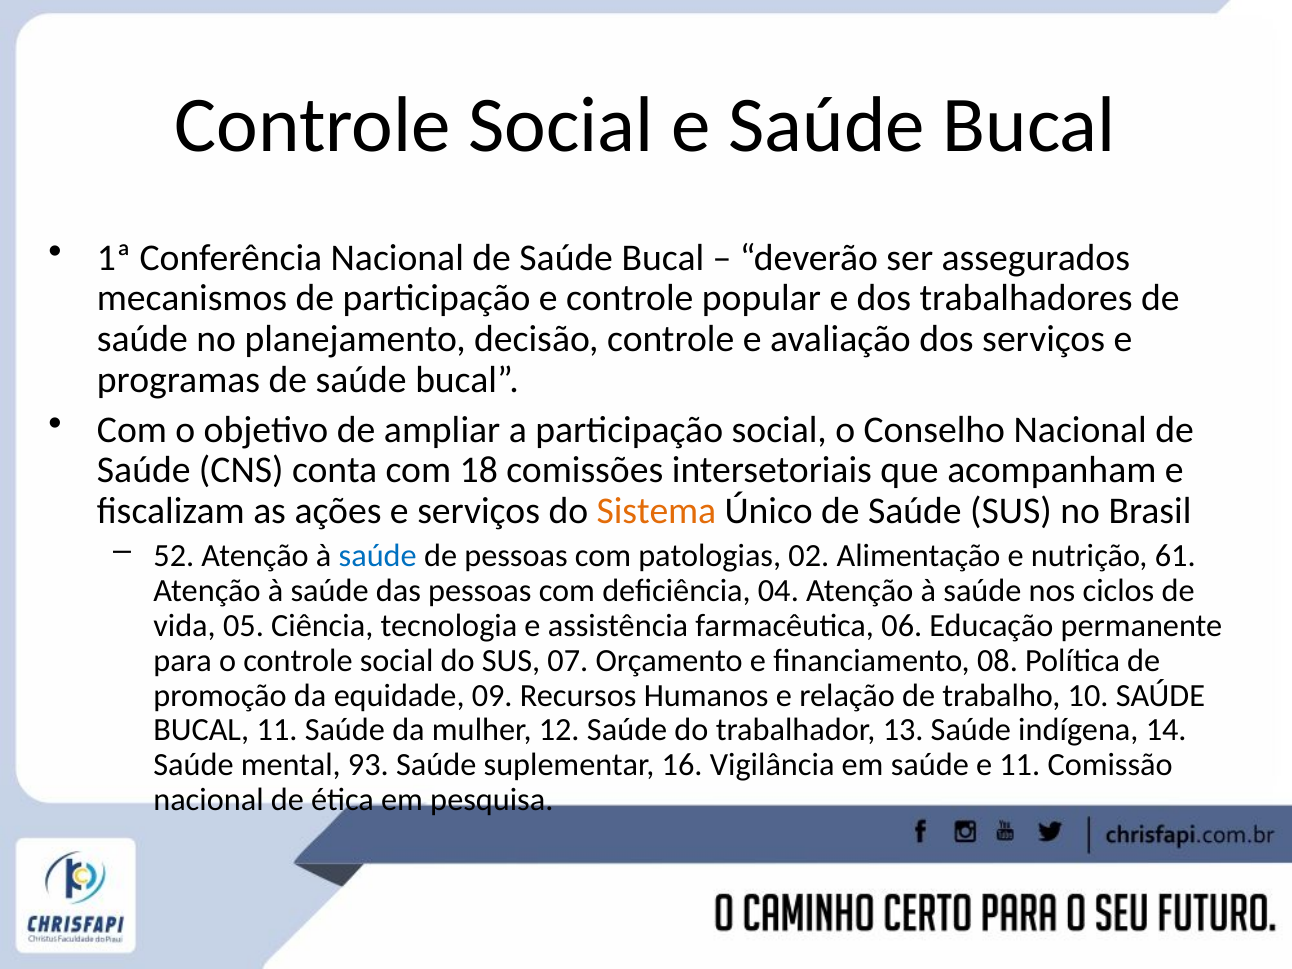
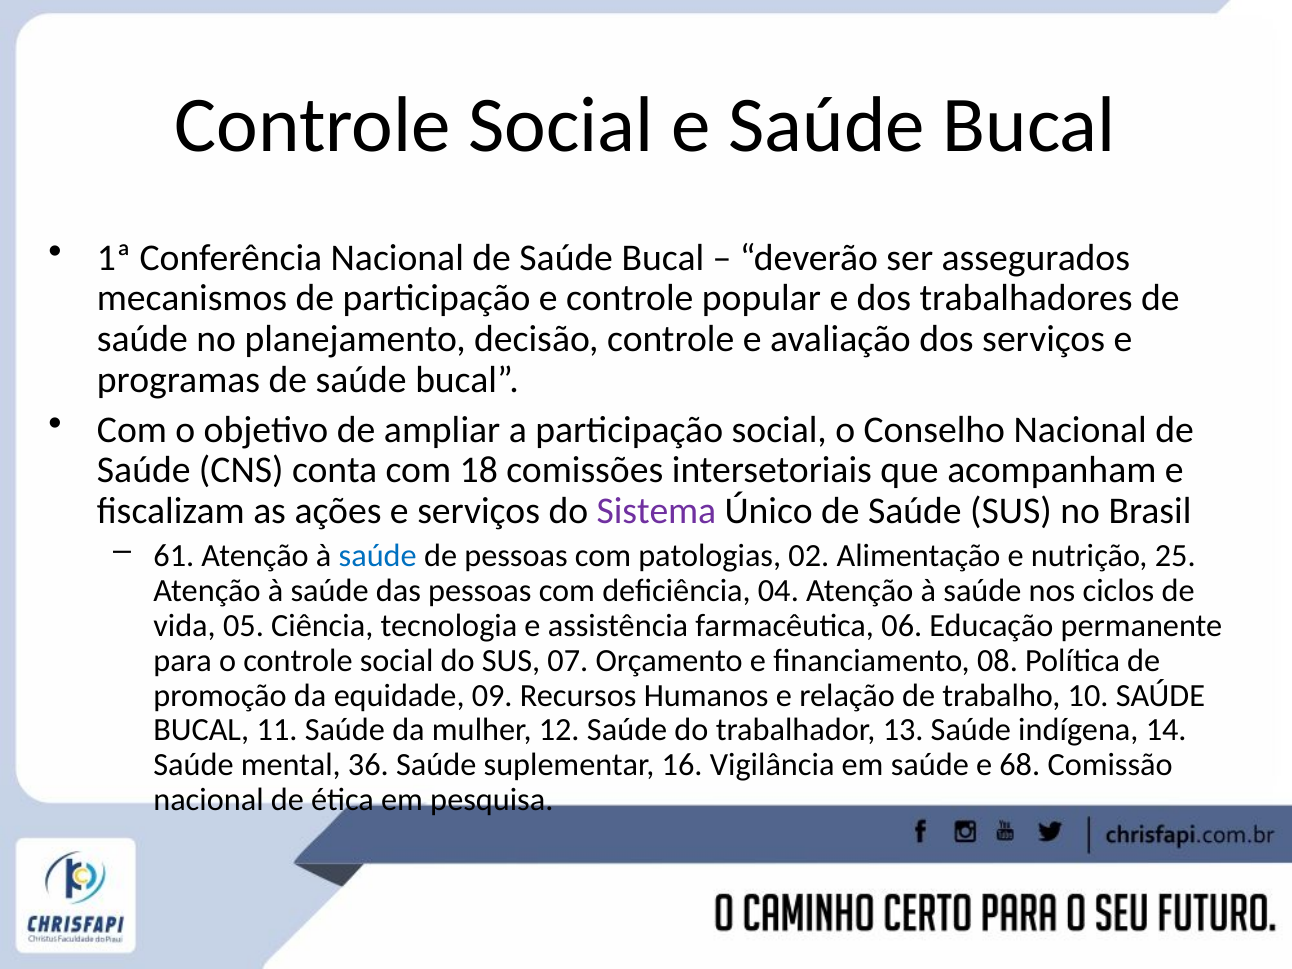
Sistema colour: orange -> purple
52: 52 -> 61
61: 61 -> 25
93: 93 -> 36
e 11: 11 -> 68
